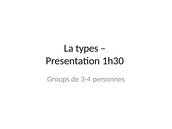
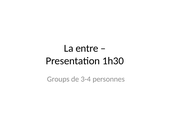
types: types -> entre
